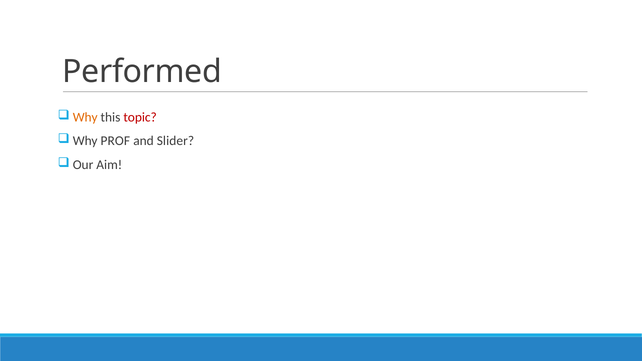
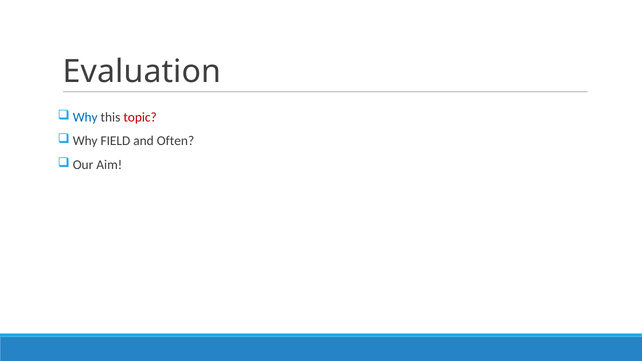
Performed: Performed -> Evaluation
Why at (85, 117) colour: orange -> blue
PROF: PROF -> FIELD
Slider: Slider -> Often
